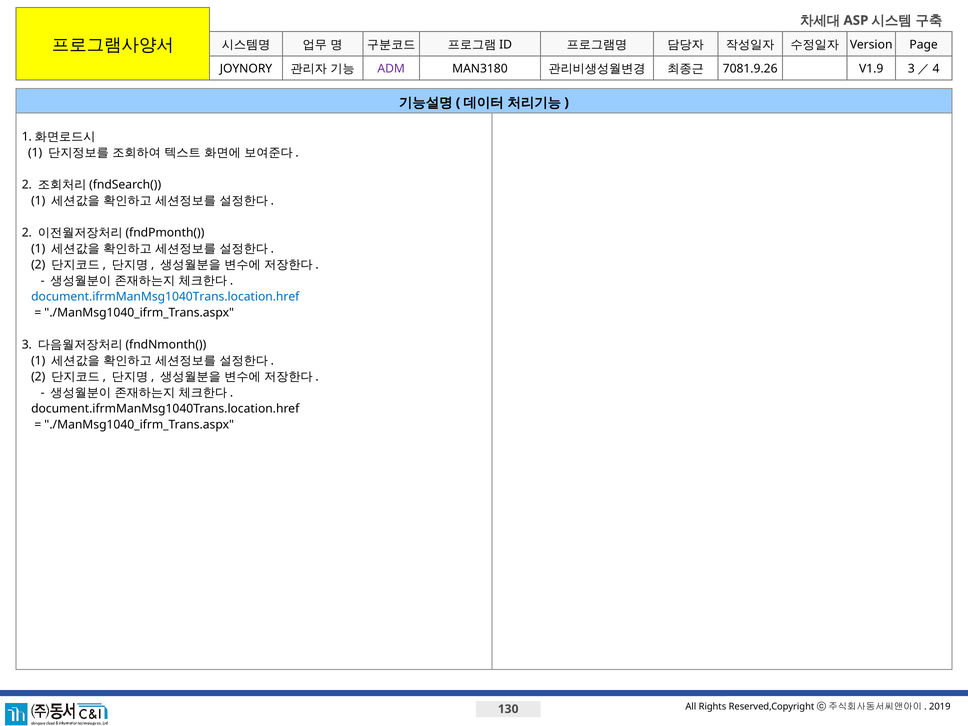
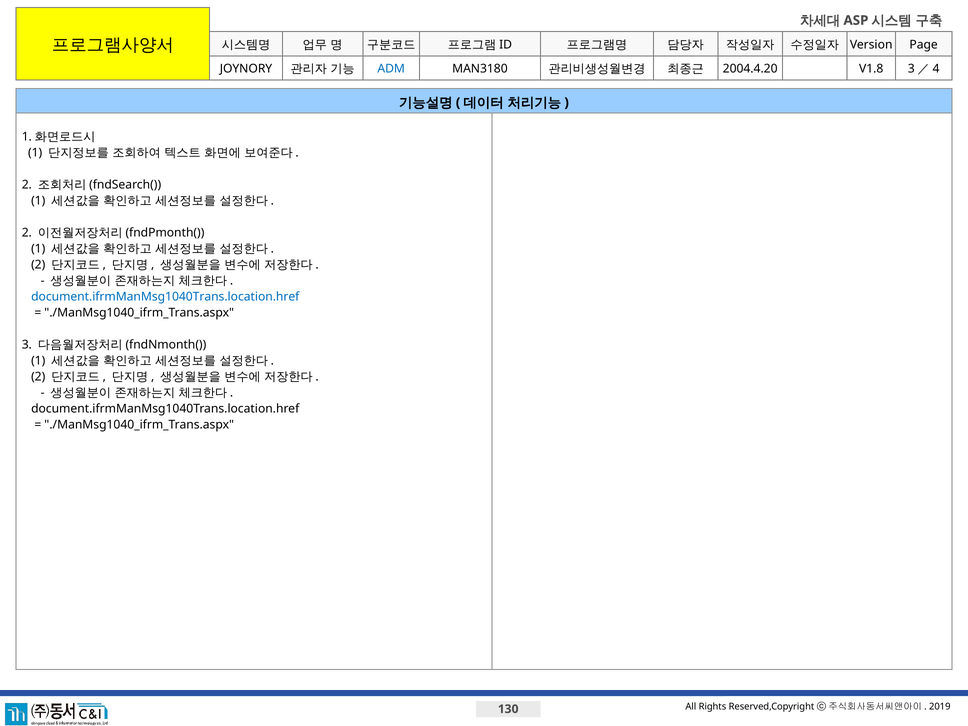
7081.9.26: 7081.9.26 -> 2004.4.20
V1.9: V1.9 -> V1.8
ADM colour: purple -> blue
